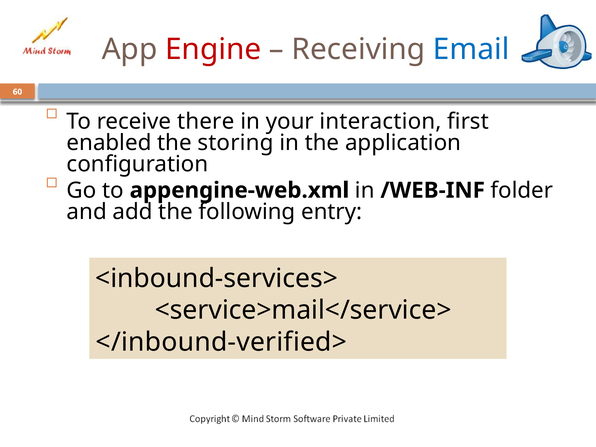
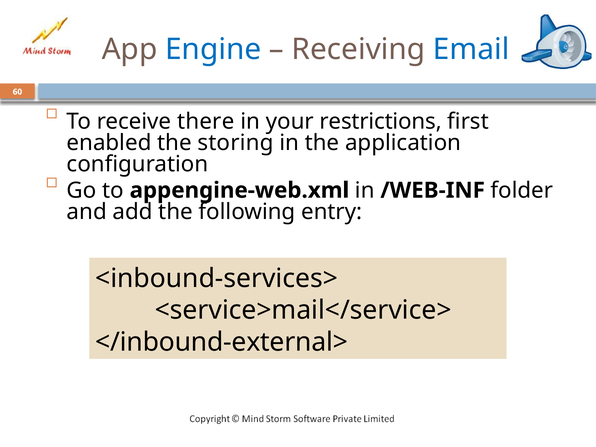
Engine colour: red -> blue
interaction: interaction -> restrictions
</inbound-verified>: </inbound-verified> -> </inbound-external>
